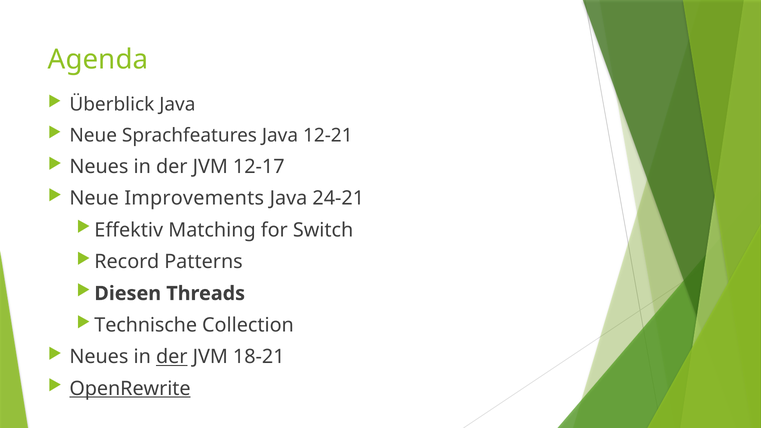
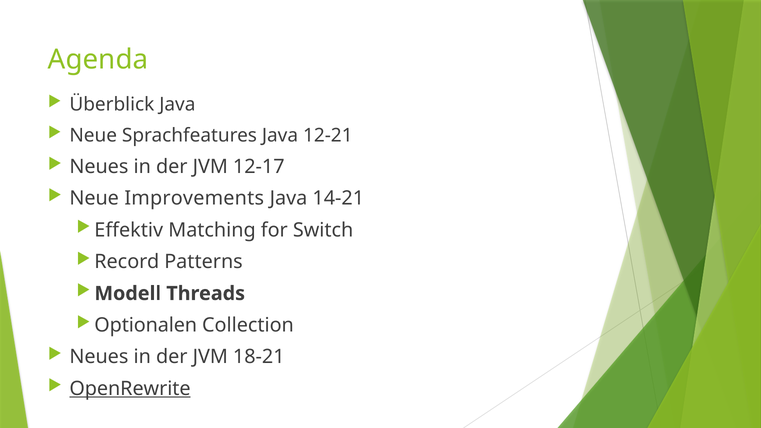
24-21: 24-21 -> 14-21
Diesen: Diesen -> Modell
Technische: Technische -> Optionalen
der at (172, 357) underline: present -> none
